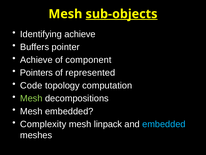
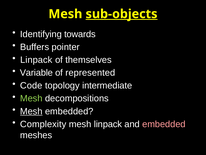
Identifying achieve: achieve -> towards
Achieve at (36, 60): Achieve -> Linpack
component: component -> themselves
Pointers: Pointers -> Variable
computation: computation -> intermediate
Mesh at (31, 111) underline: none -> present
embedded at (164, 124) colour: light blue -> pink
